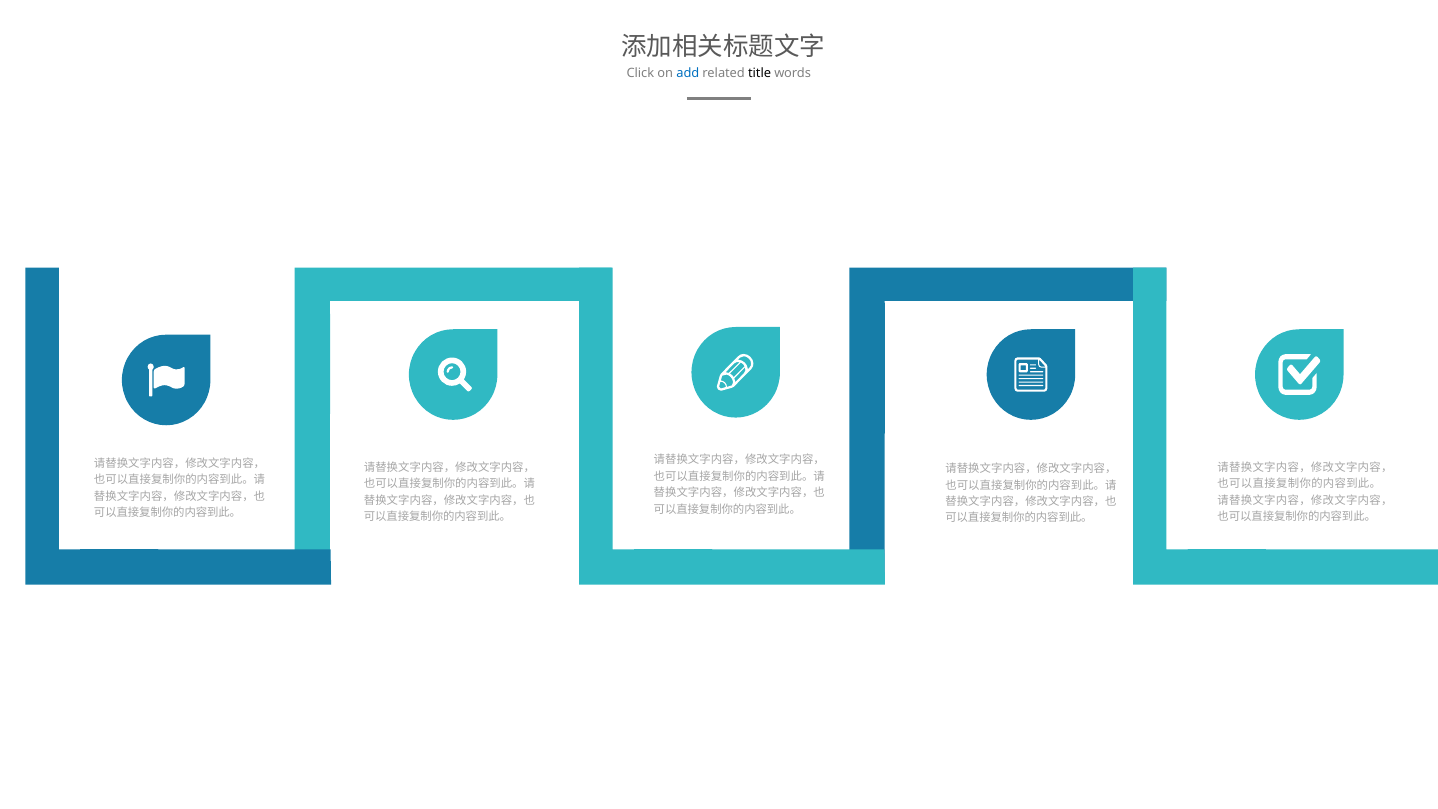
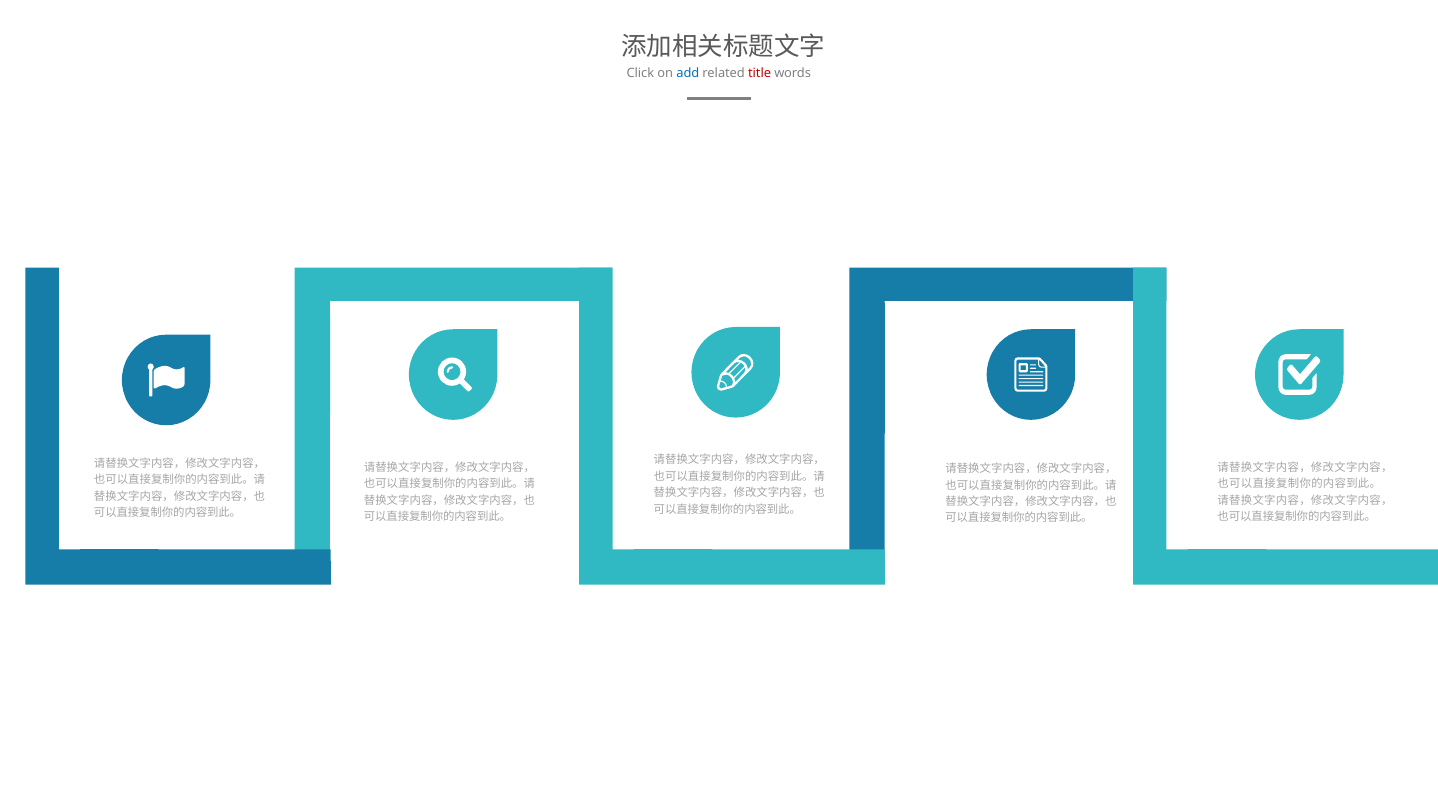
title colour: black -> red
